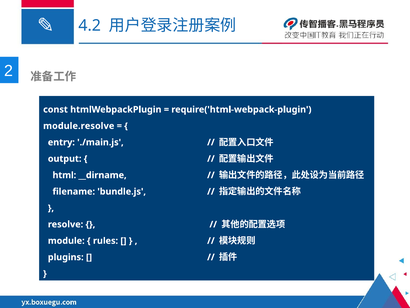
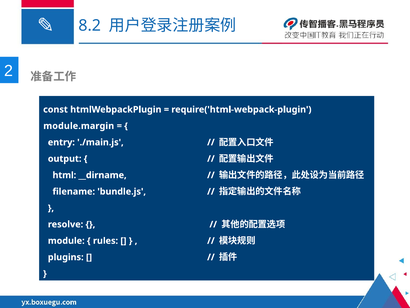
4.2: 4.2 -> 8.2
module.resolve: module.resolve -> module.margin
